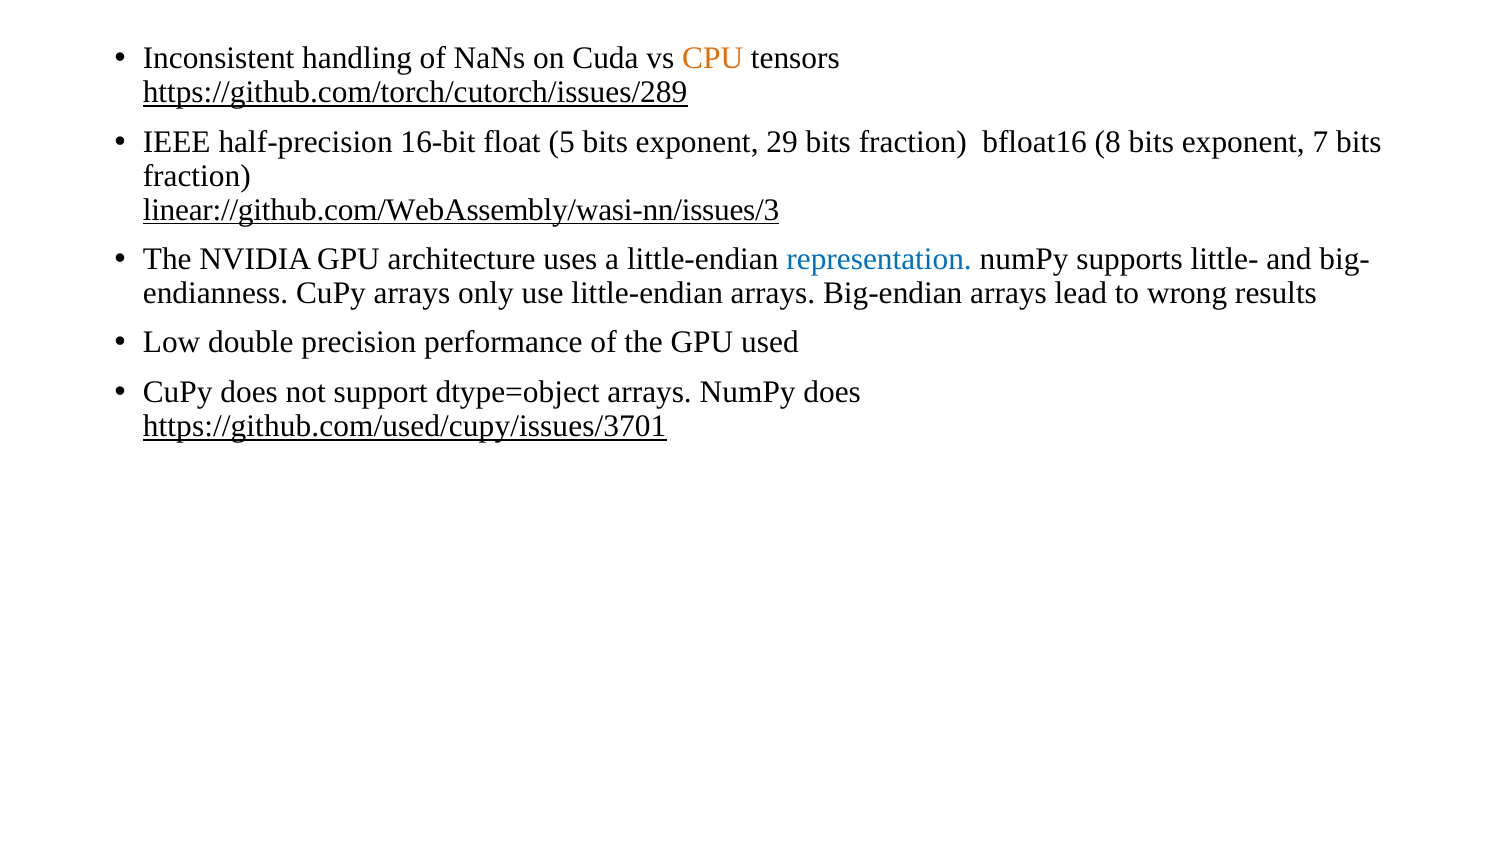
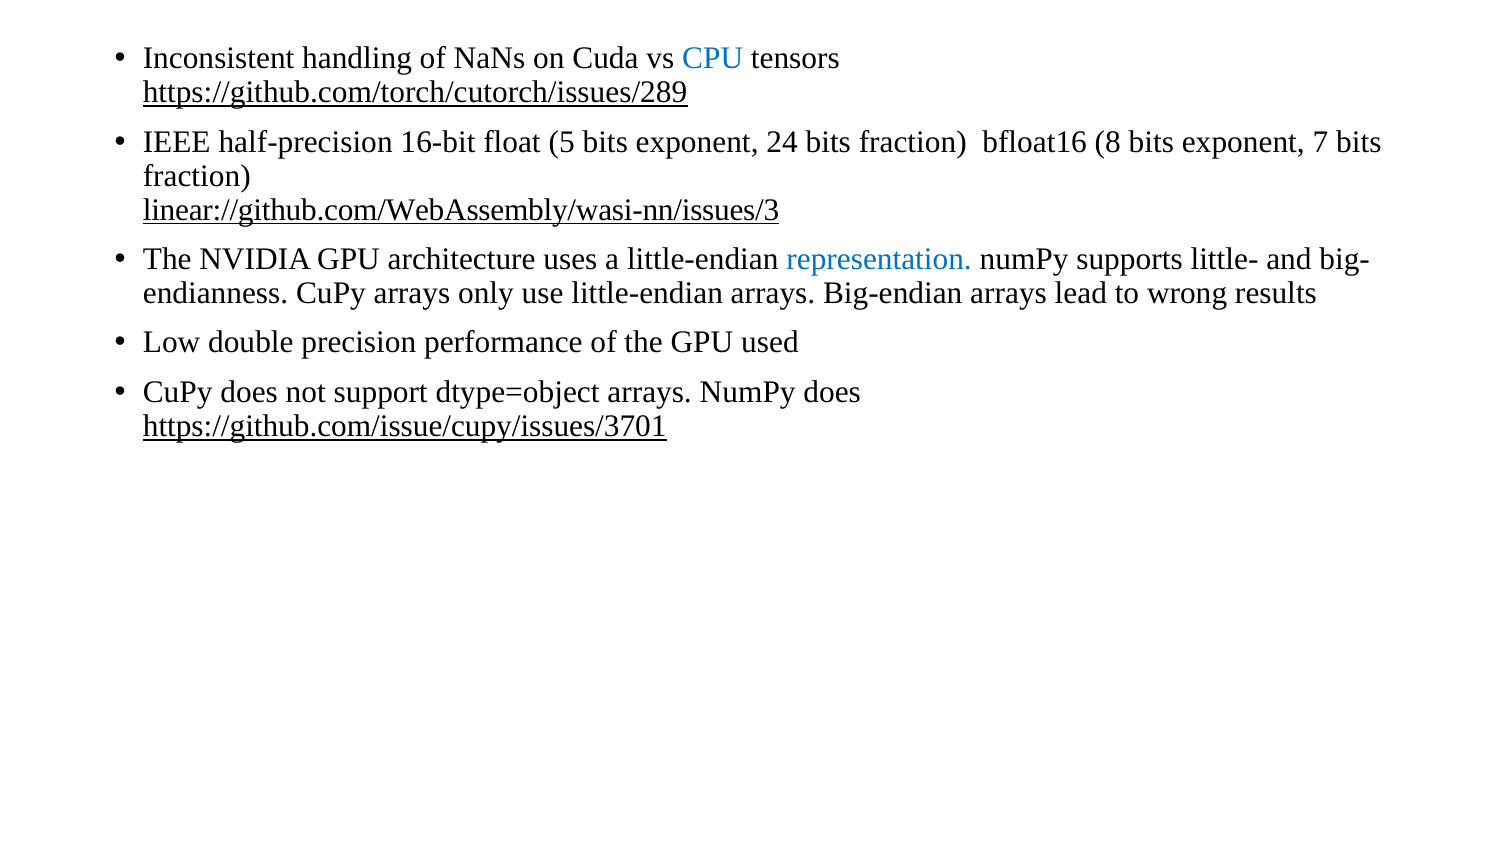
CPU colour: orange -> blue
29: 29 -> 24
https://github.com/used/cupy/issues/3701: https://github.com/used/cupy/issues/3701 -> https://github.com/issue/cupy/issues/3701
